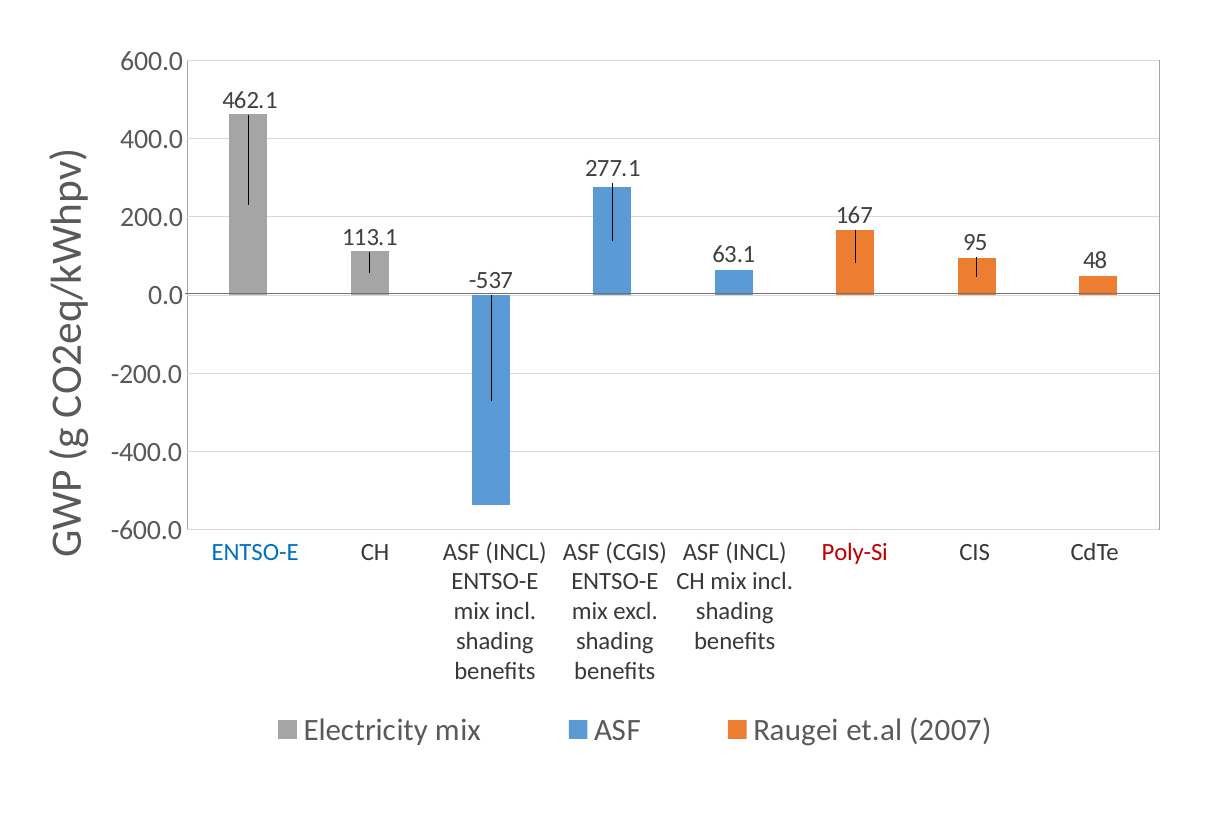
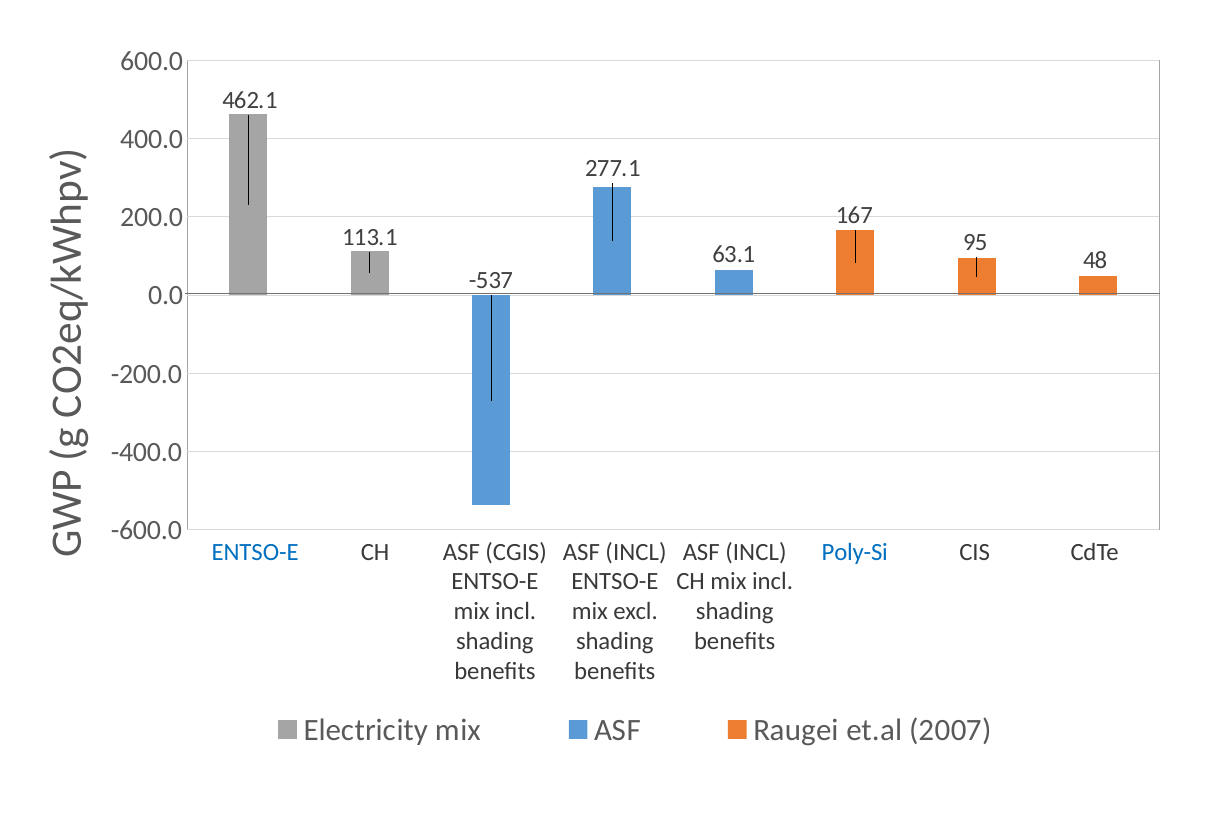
CH ASF INCL: INCL -> CGIS
CGIS at (636, 552): CGIS -> INCL
Poly-Si colour: red -> blue
